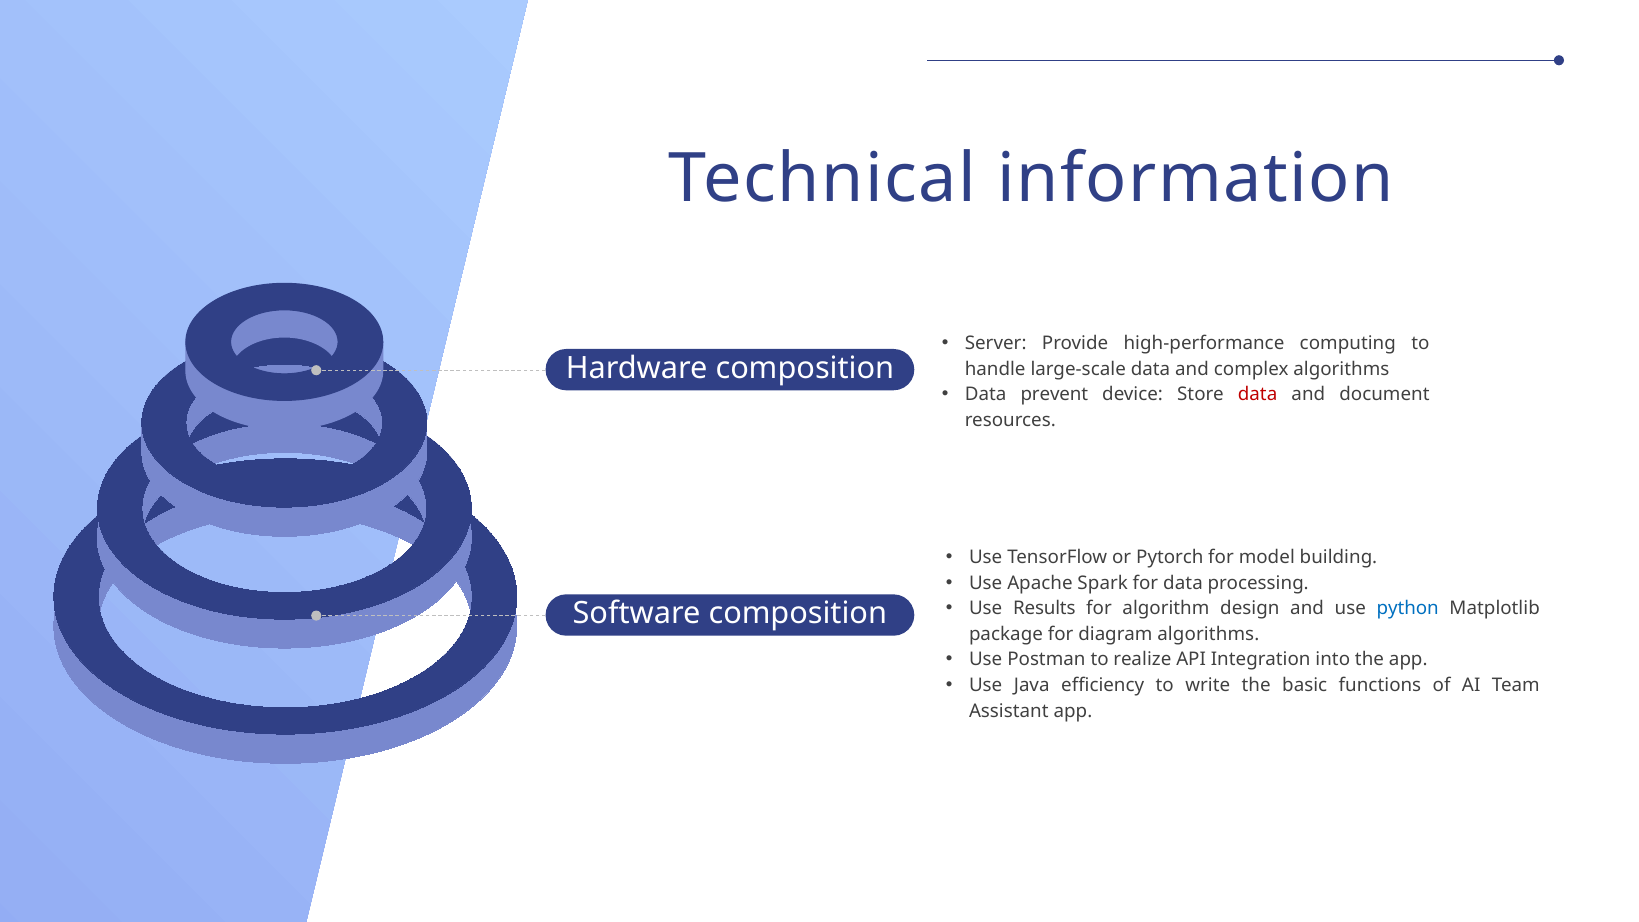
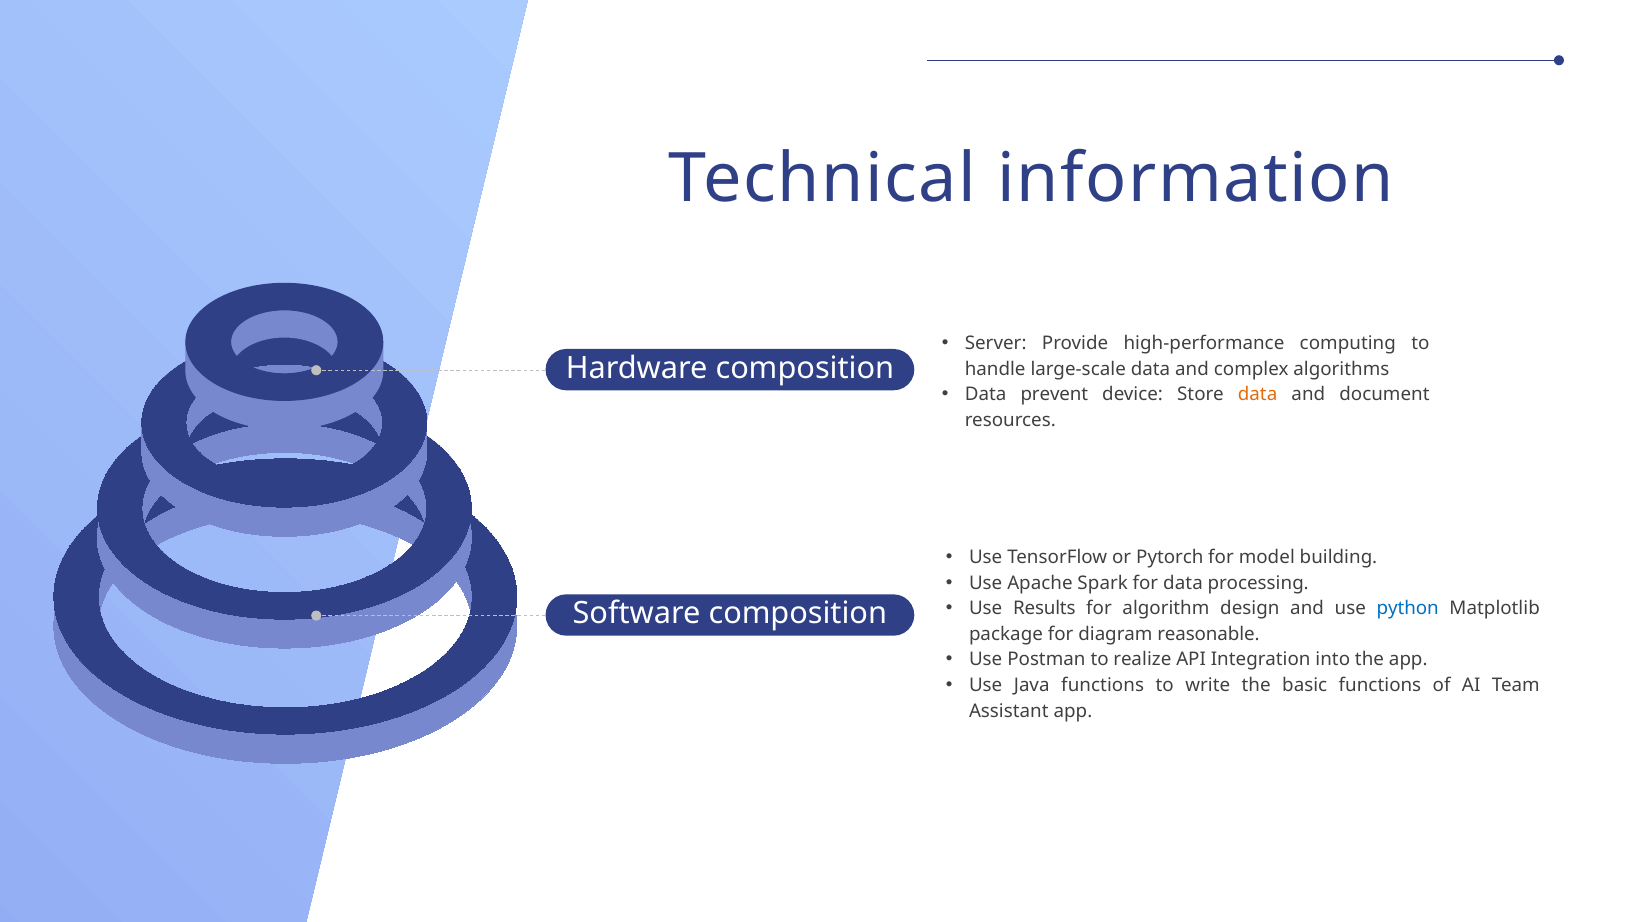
data at (1258, 395) colour: red -> orange
diagram algorithms: algorithms -> reasonable
Java efficiency: efficiency -> functions
